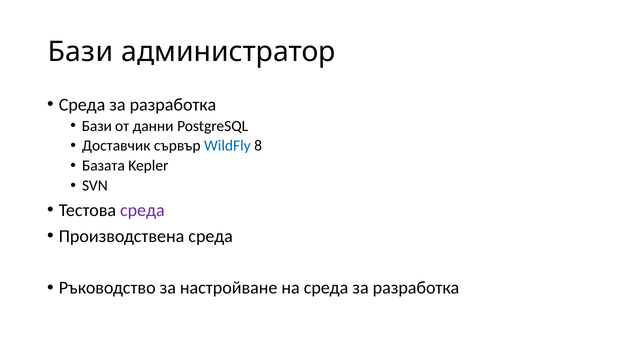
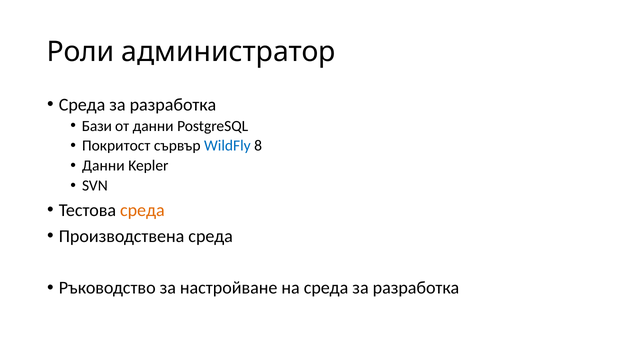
Бази at (80, 52): Бази -> Роли
Доставчик: Доставчик -> Покритост
Базата at (103, 166): Базата -> Данни
среда at (142, 210) colour: purple -> orange
